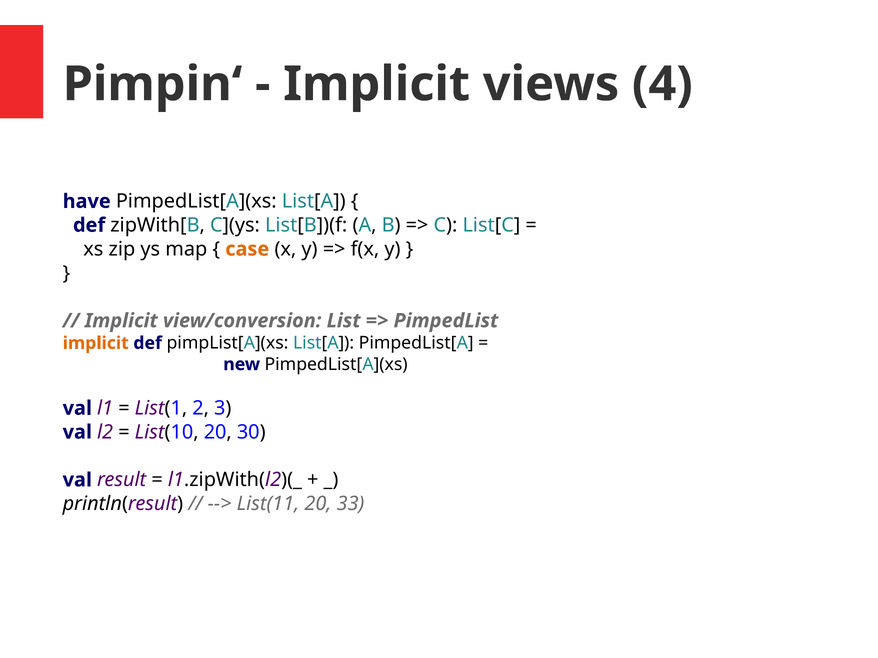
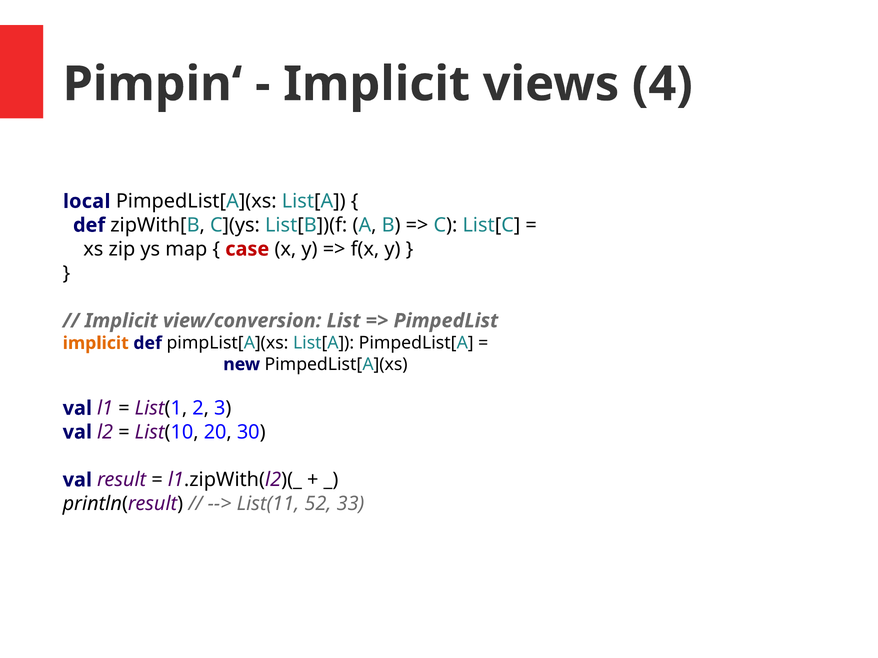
have: have -> local
case colour: orange -> red
List(11 20: 20 -> 52
